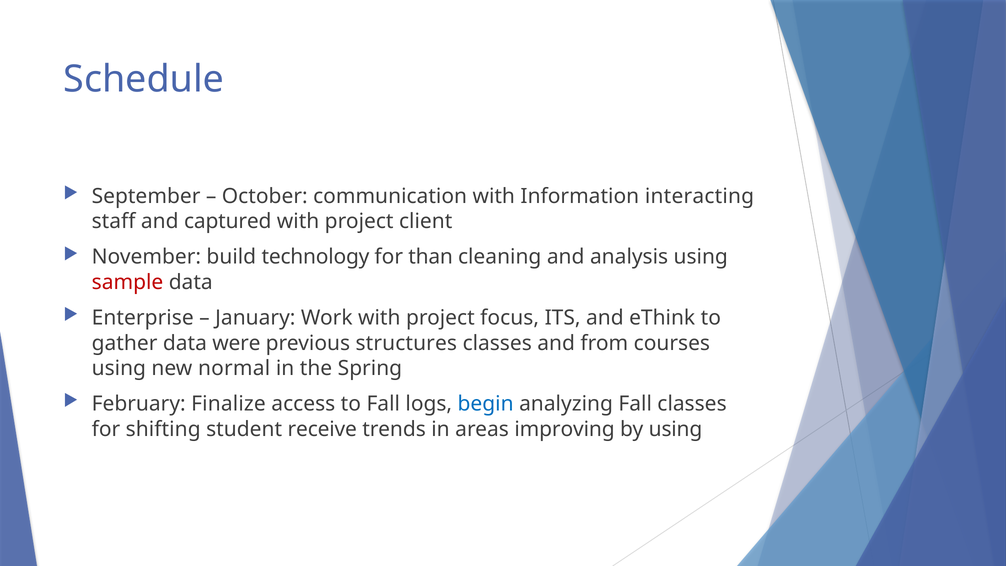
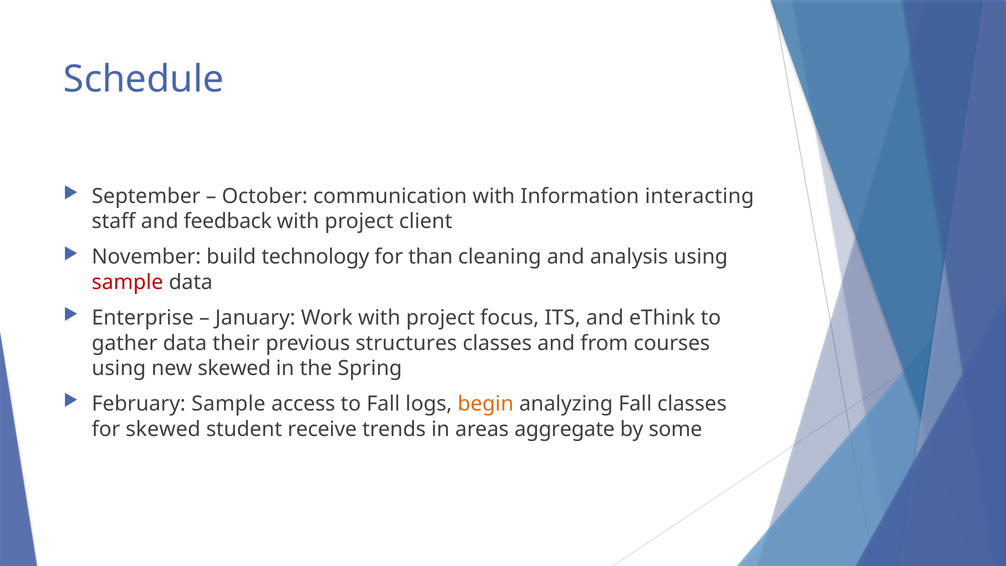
captured: captured -> feedback
were: were -> their
new normal: normal -> skewed
February Finalize: Finalize -> Sample
begin colour: blue -> orange
for shifting: shifting -> skewed
improving: improving -> aggregate
by using: using -> some
